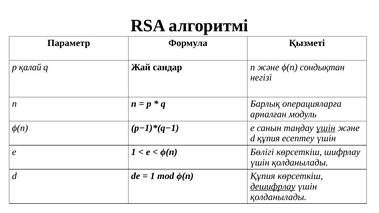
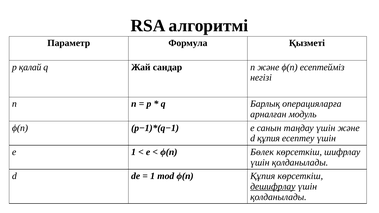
сондықтан: сондықтан -> есептейміз
үшін at (326, 128) underline: present -> none
Бөлігі: Бөлігі -> Бөлек
